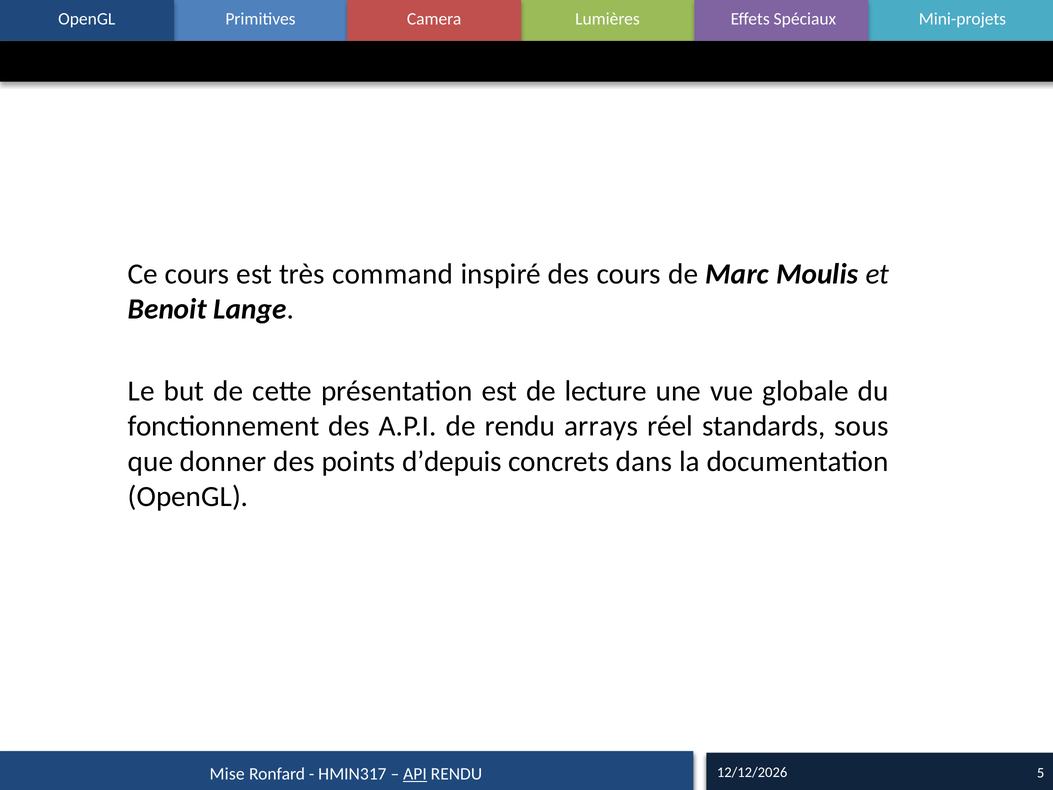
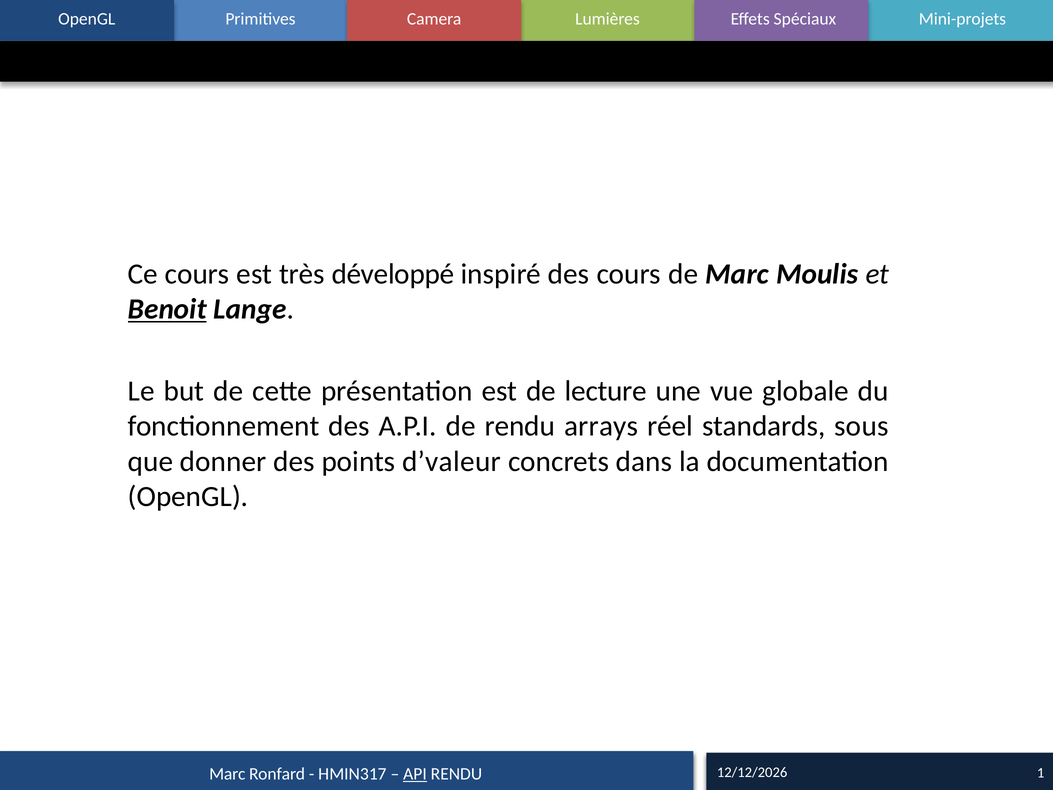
command: command -> développé
Benoit underline: none -> present
d’depuis: d’depuis -> d’valeur
Mise at (227, 774): Mise -> Marc
5: 5 -> 1
